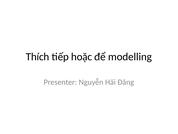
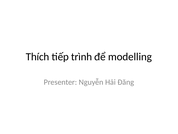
hoặc: hoặc -> trình
